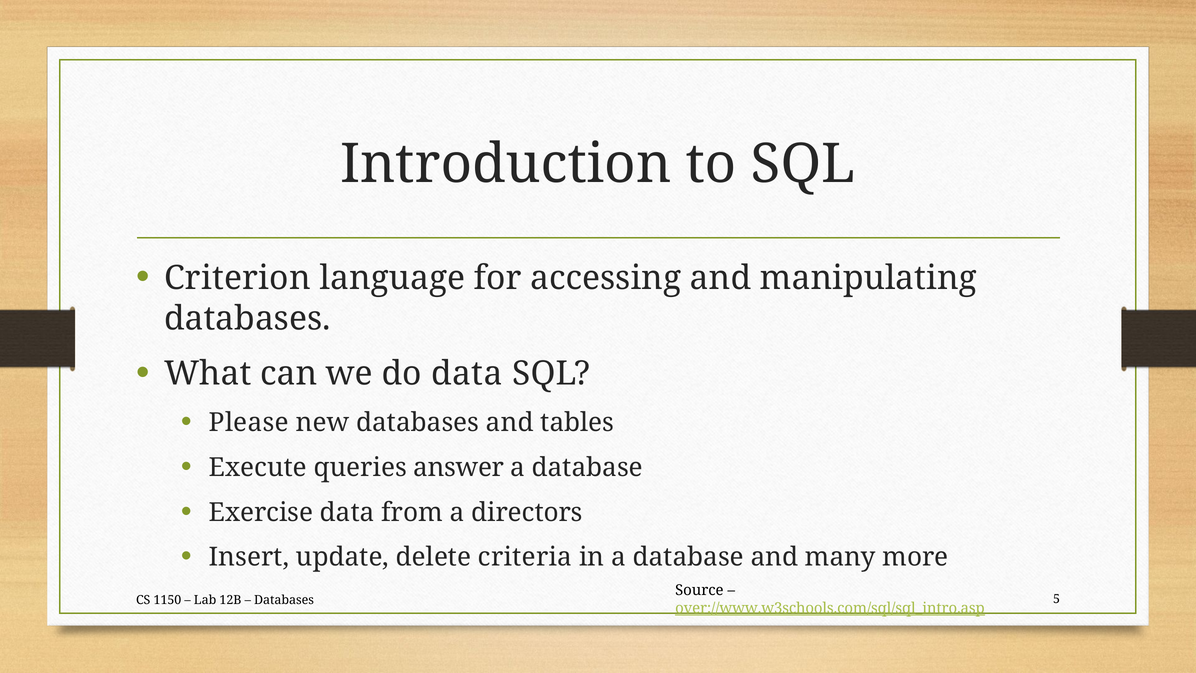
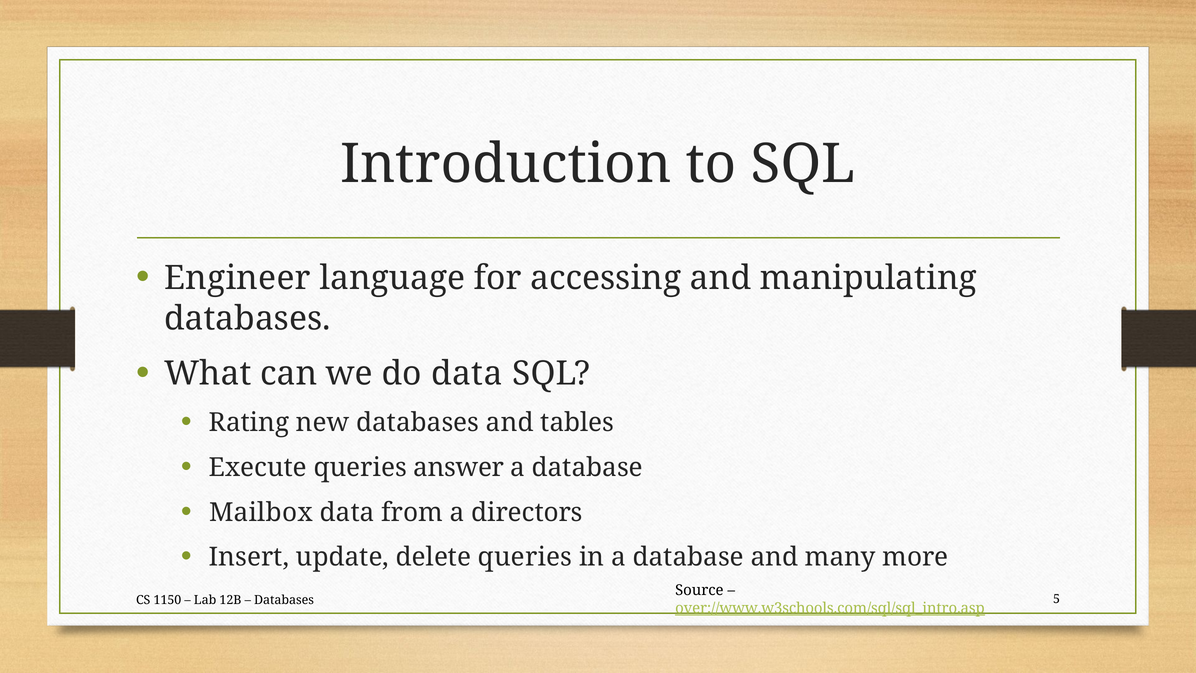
Criterion: Criterion -> Engineer
Please: Please -> Rating
Exercise: Exercise -> Mailbox
delete criteria: criteria -> queries
